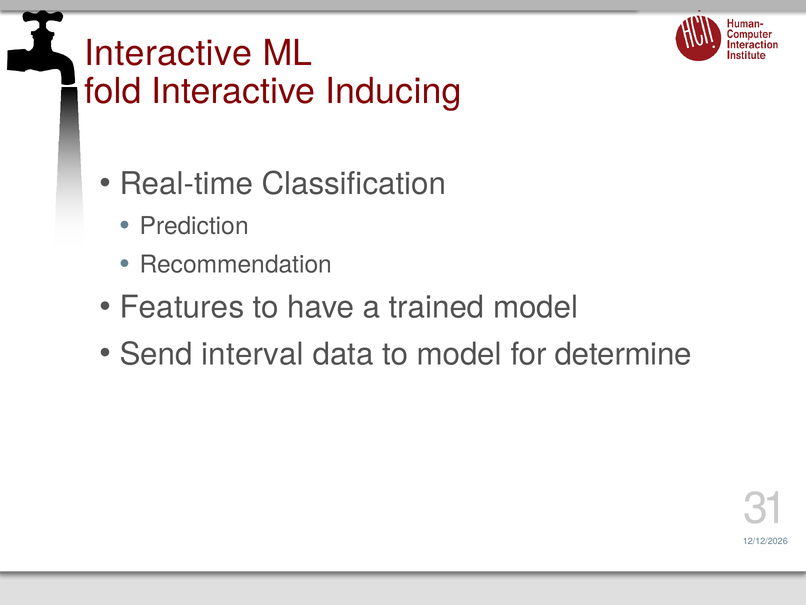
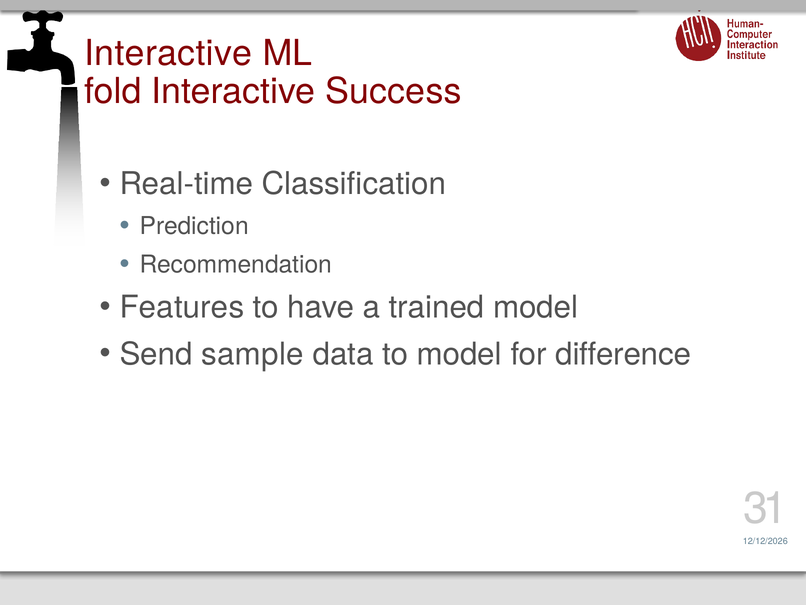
Inducing: Inducing -> Success
interval: interval -> sample
determine: determine -> difference
